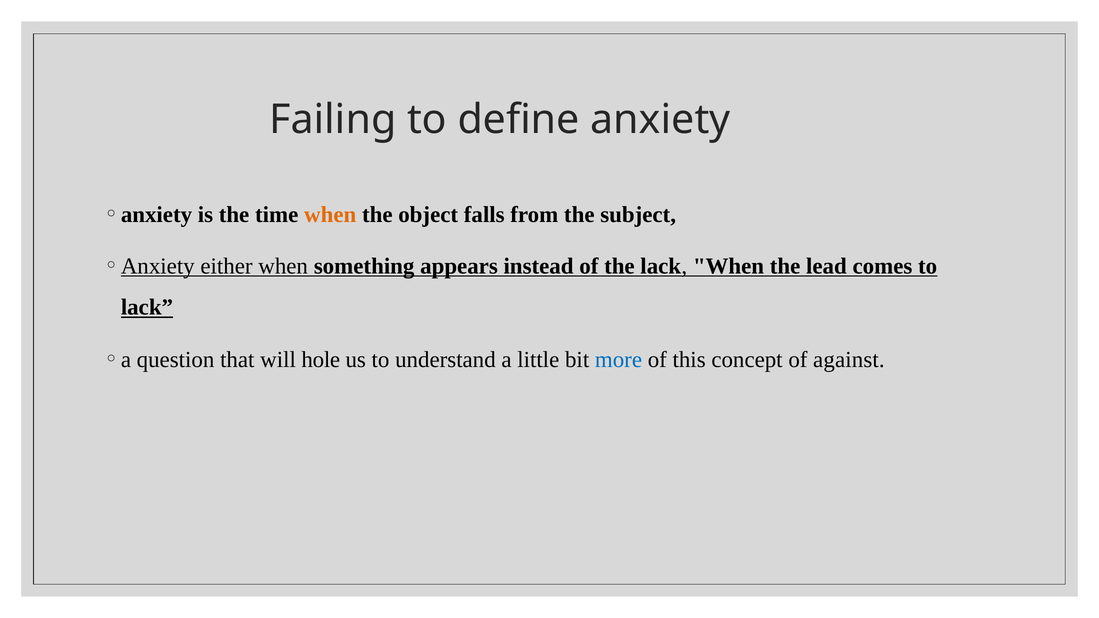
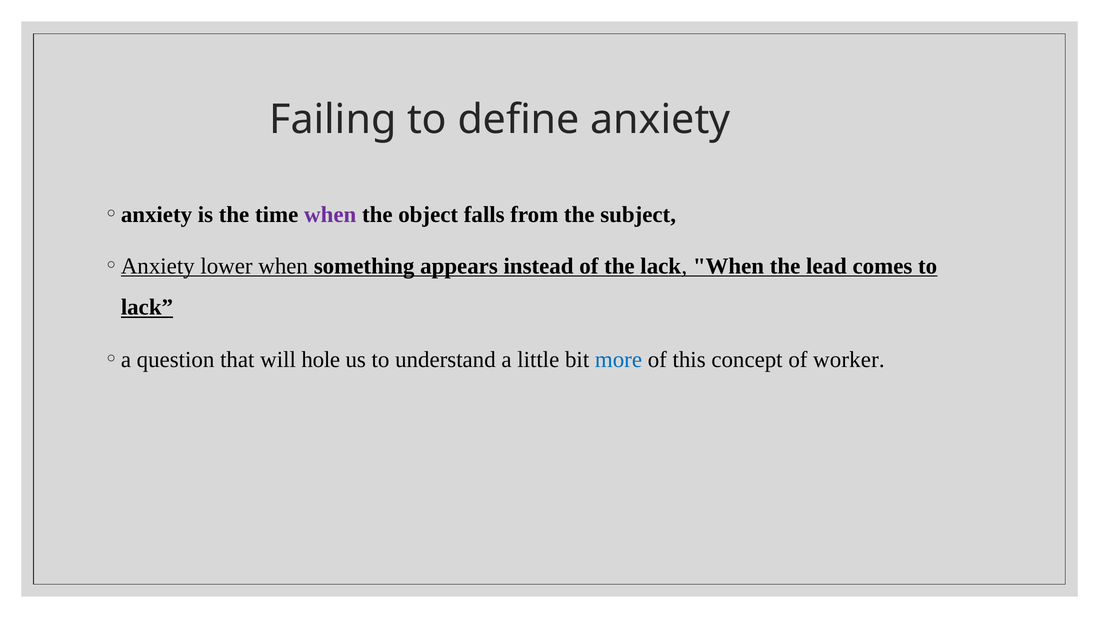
when at (330, 215) colour: orange -> purple
either: either -> lower
against: against -> worker
